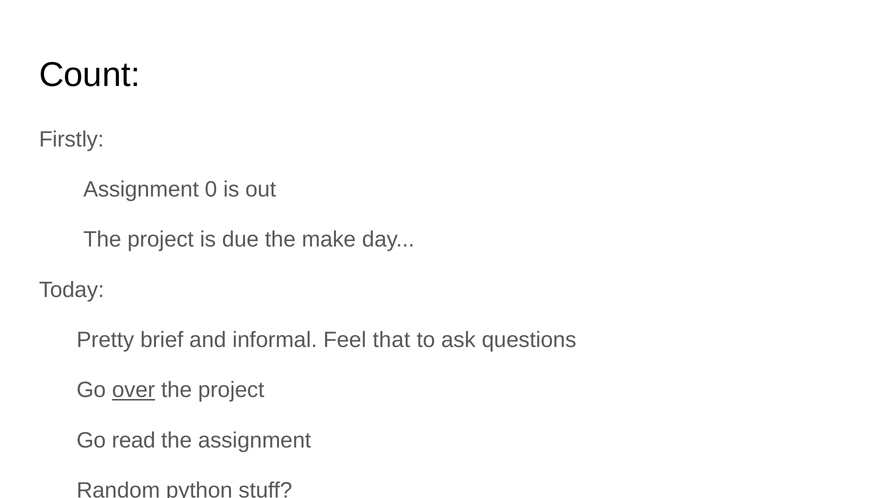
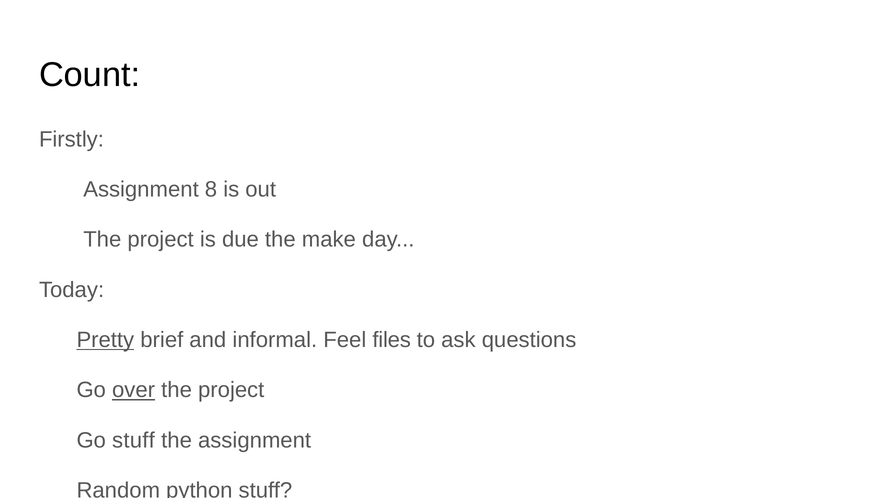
0: 0 -> 8
Pretty underline: none -> present
that: that -> files
Go read: read -> stuff
